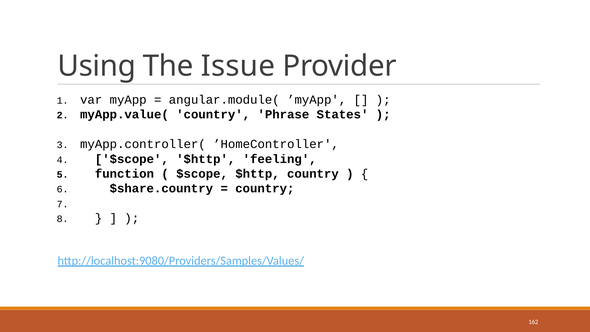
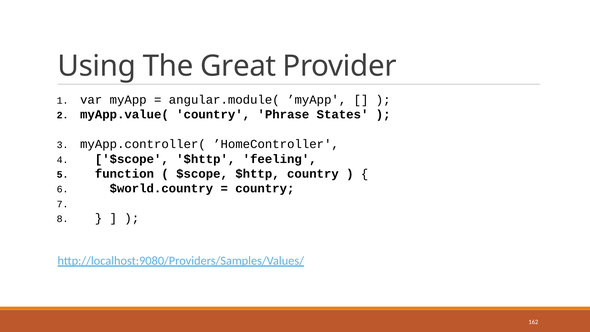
Issue: Issue -> Great
$share.country: $share.country -> $world.country
